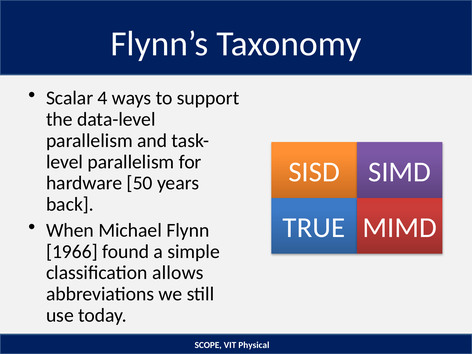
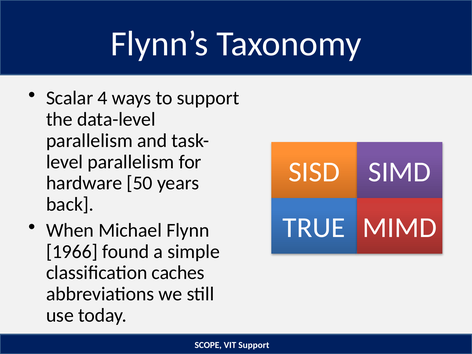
allows: allows -> caches
VIT Physical: Physical -> Support
